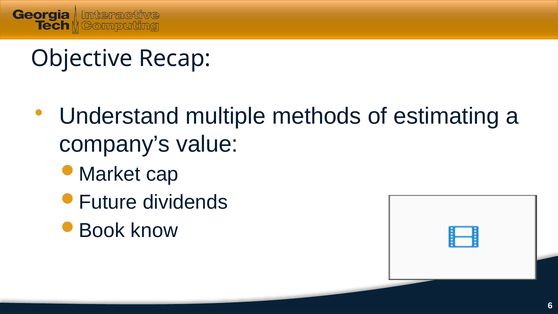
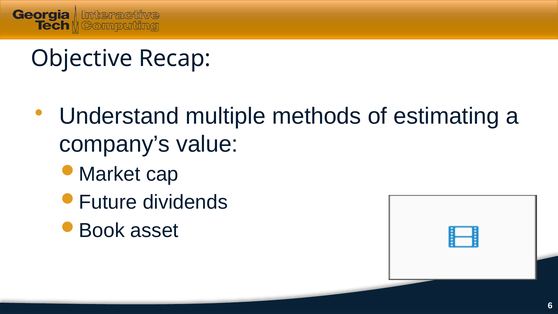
know: know -> asset
